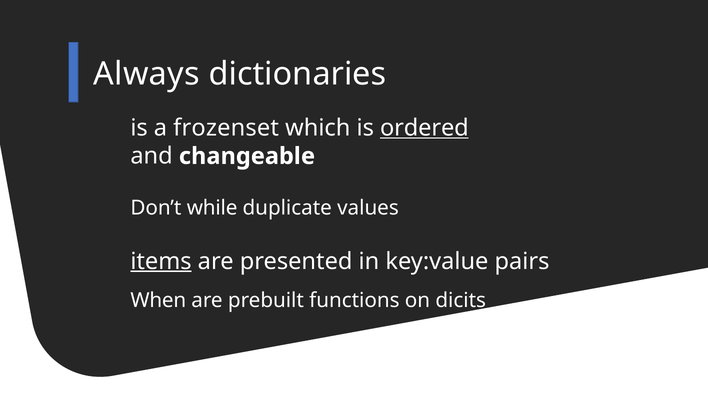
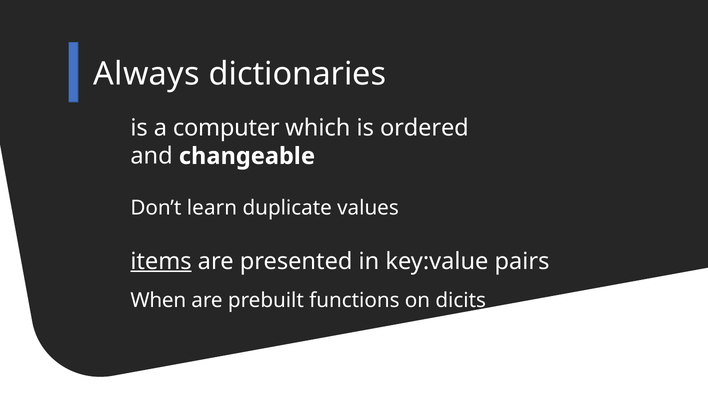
frozenset: frozenset -> computer
ordered underline: present -> none
while: while -> learn
